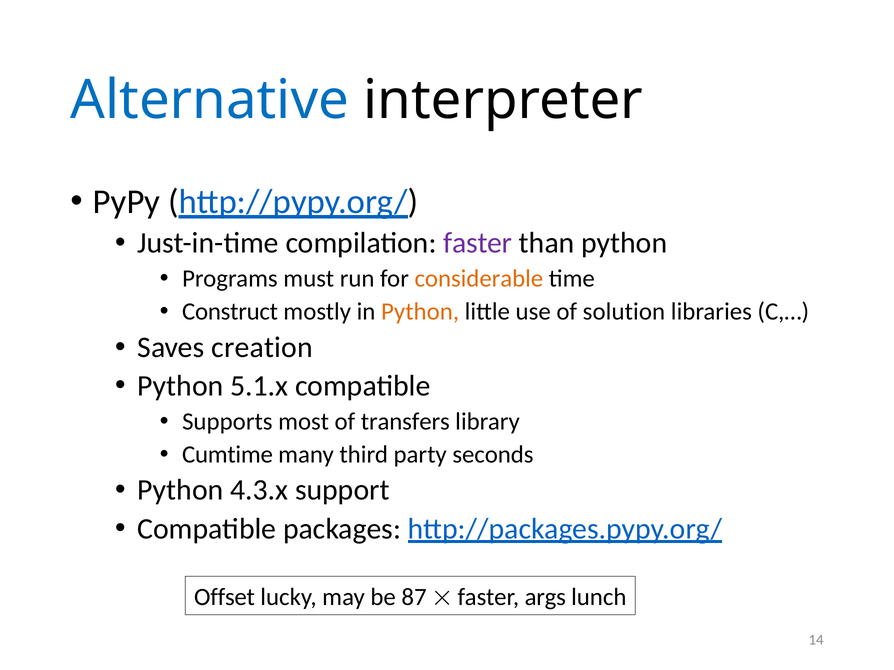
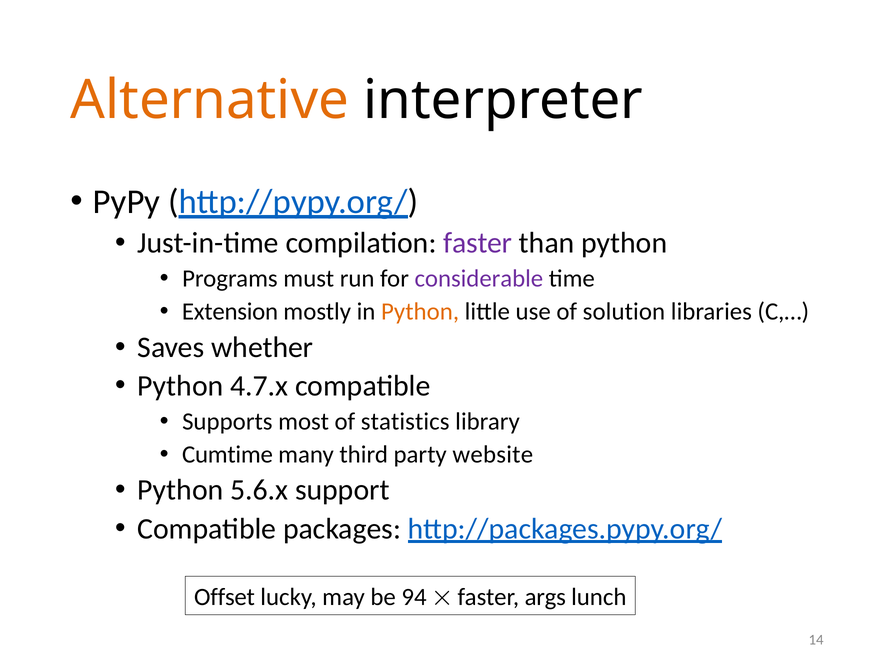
Alternative colour: blue -> orange
considerable colour: orange -> purple
Construct: Construct -> Extension
creation: creation -> whether
5.1.x: 5.1.x -> 4.7.x
transfers: transfers -> statistics
seconds: seconds -> website
4.3.x: 4.3.x -> 5.6.x
87: 87 -> 94
